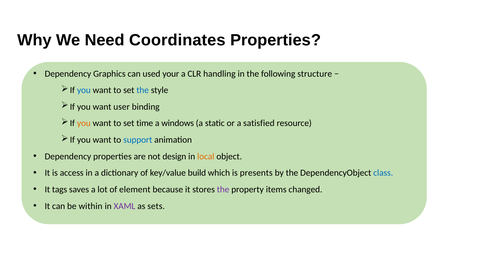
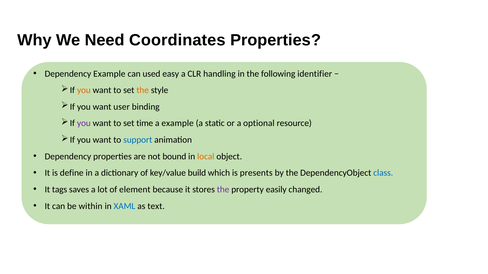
Dependency Graphics: Graphics -> Example
your: your -> easy
structure: structure -> identifier
you at (84, 90) colour: blue -> orange
the at (143, 90) colour: blue -> orange
you at (84, 124) colour: orange -> purple
a windows: windows -> example
satisfied: satisfied -> optional
design: design -> bound
access: access -> define
items: items -> easily
XAML colour: purple -> blue
sets: sets -> text
